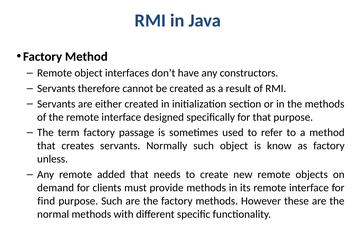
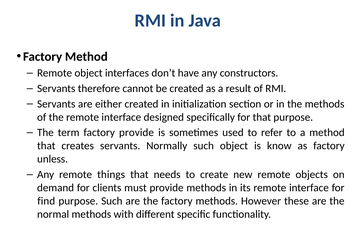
factory passage: passage -> provide
added: added -> things
